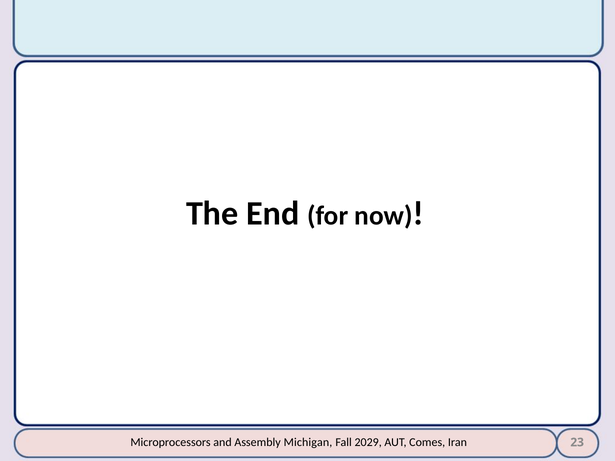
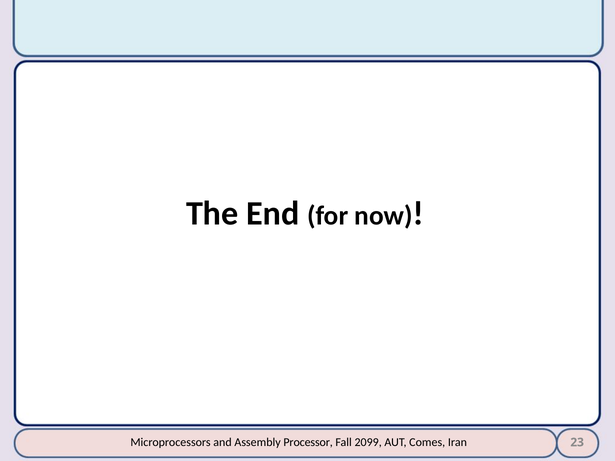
Michigan: Michigan -> Processor
2029: 2029 -> 2099
